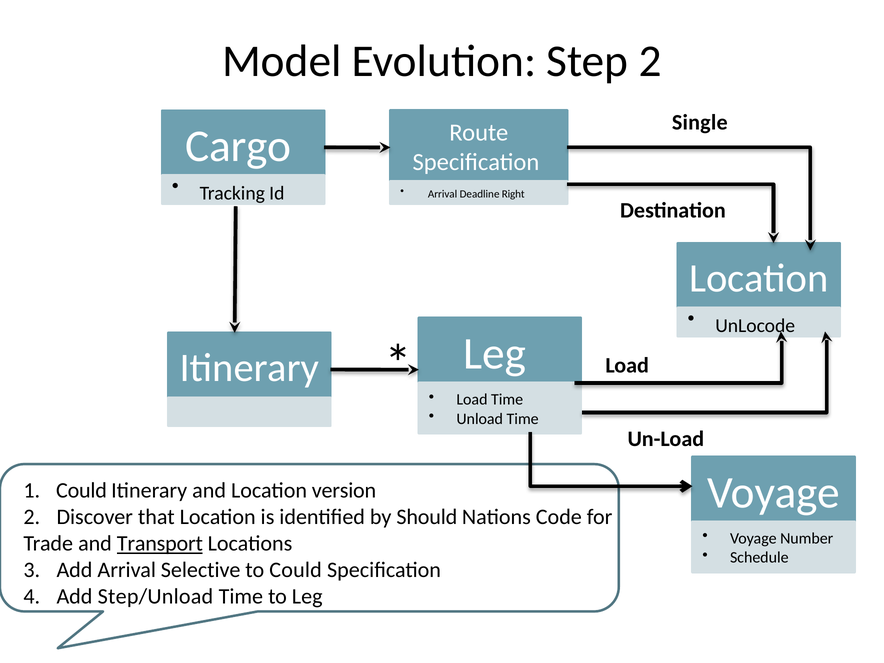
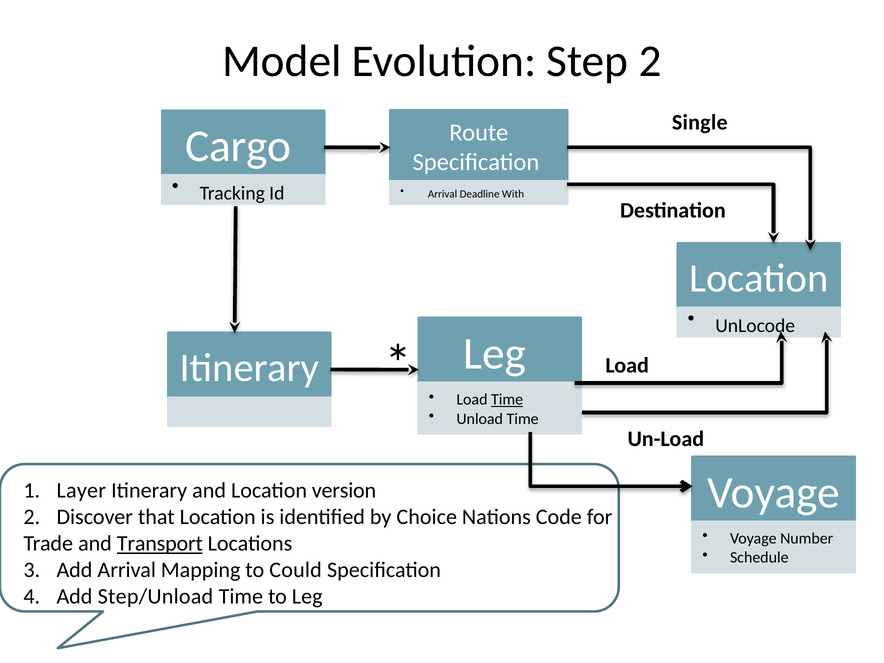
Right: Right -> With
Time at (507, 400) underline: none -> present
Could at (82, 491): Could -> Layer
Should: Should -> Choice
Selective: Selective -> Mapping
